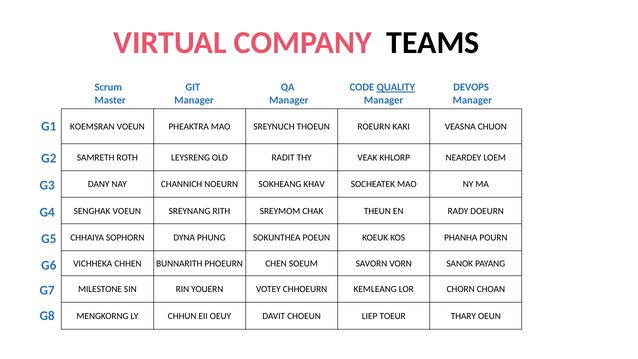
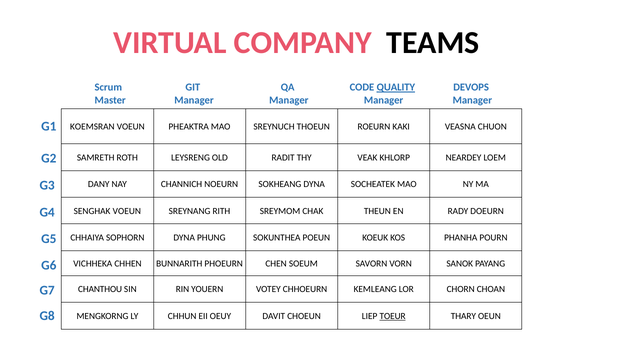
SOKHEANG KHAV: KHAV -> DYNA
MILESTONE: MILESTONE -> CHANTHOU
TOEUR underline: none -> present
